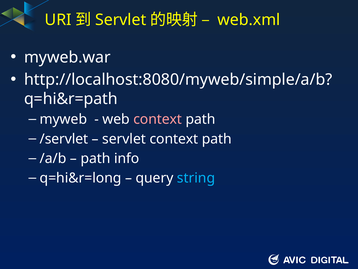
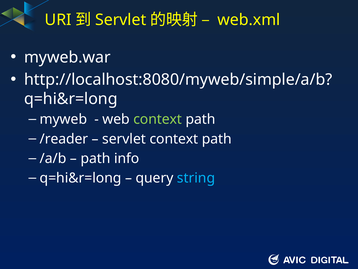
q=hi&r=path at (71, 99): q=hi&r=path -> q=hi&r=long
context at (158, 119) colour: pink -> light green
/servlet: /servlet -> /reader
